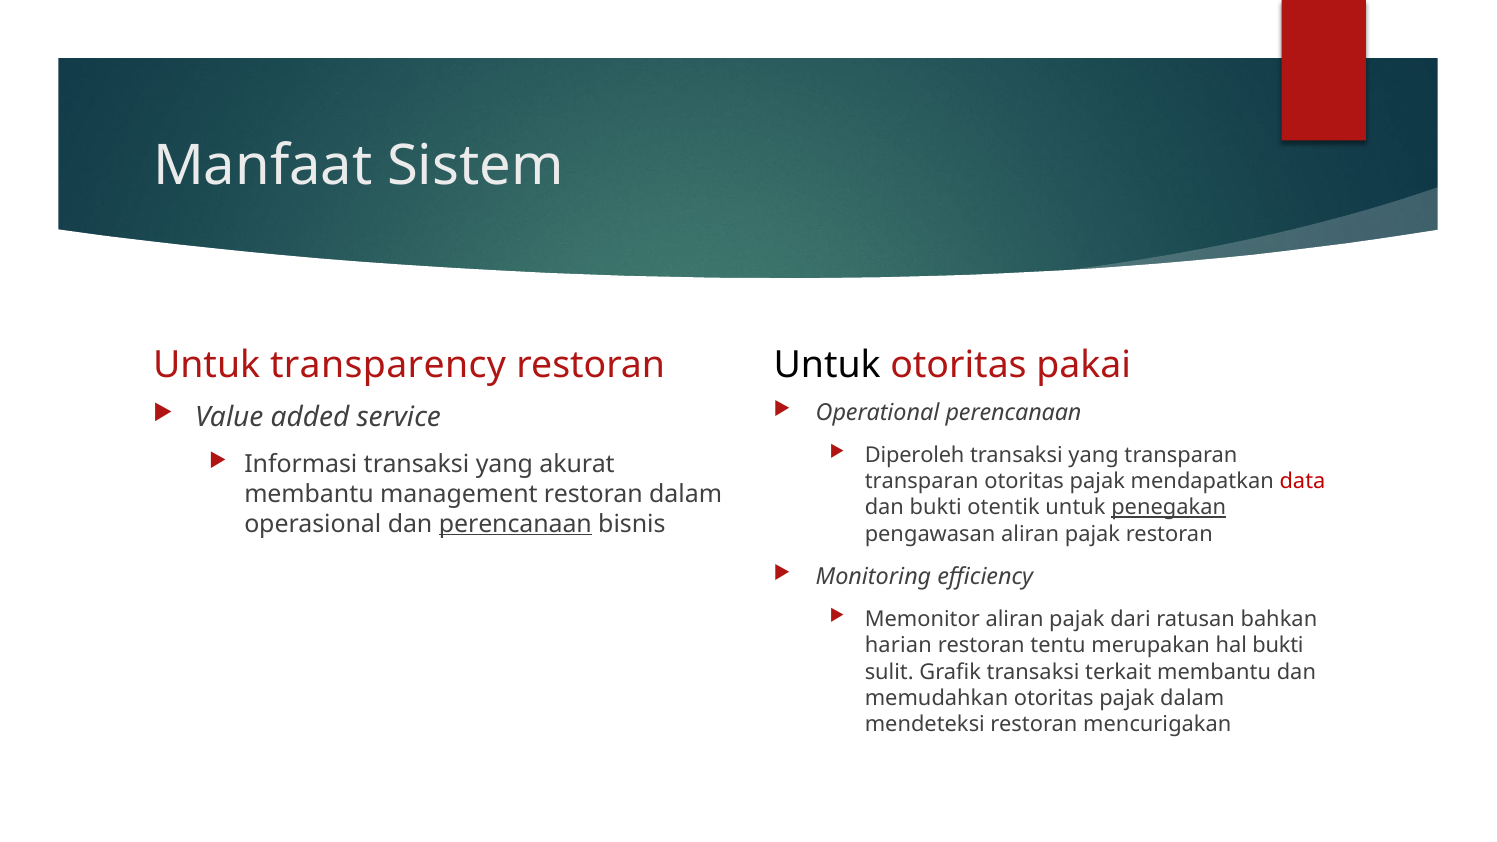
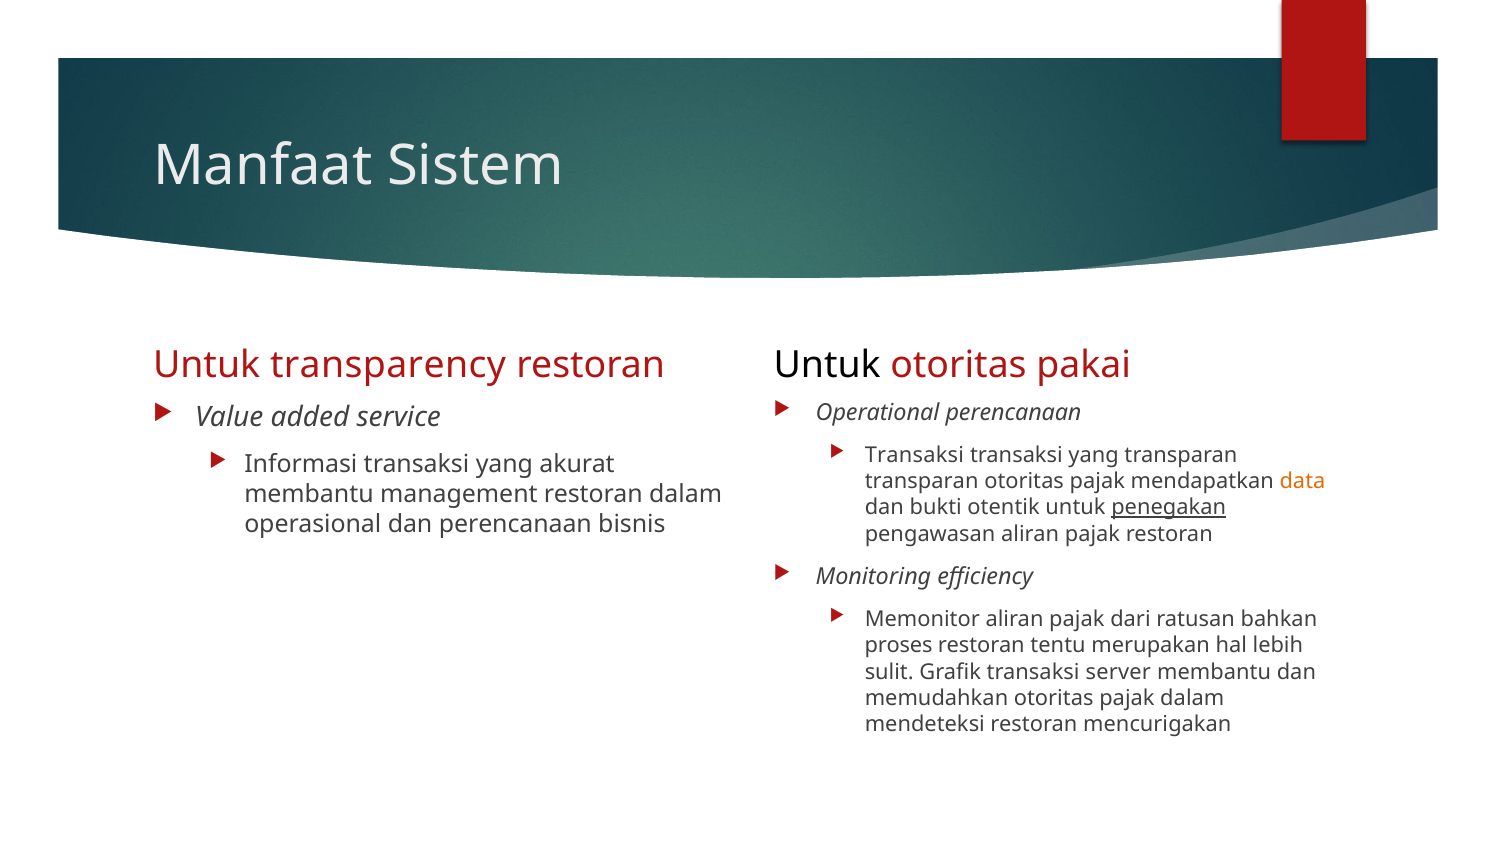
Diperoleh at (915, 455): Diperoleh -> Transaksi
data colour: red -> orange
perencanaan at (515, 524) underline: present -> none
harian: harian -> proses
hal bukti: bukti -> lebih
terkait: terkait -> server
